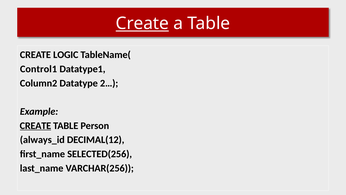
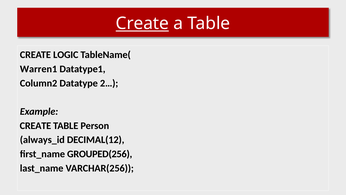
Control1: Control1 -> Warren1
CREATE at (35, 125) underline: present -> none
SELECTED(256: SELECTED(256 -> GROUPED(256
